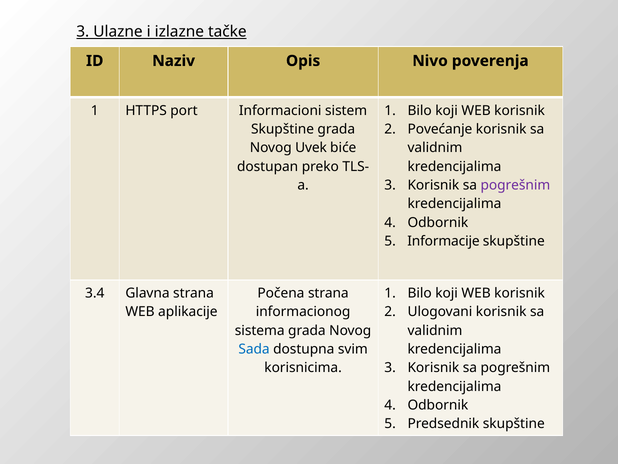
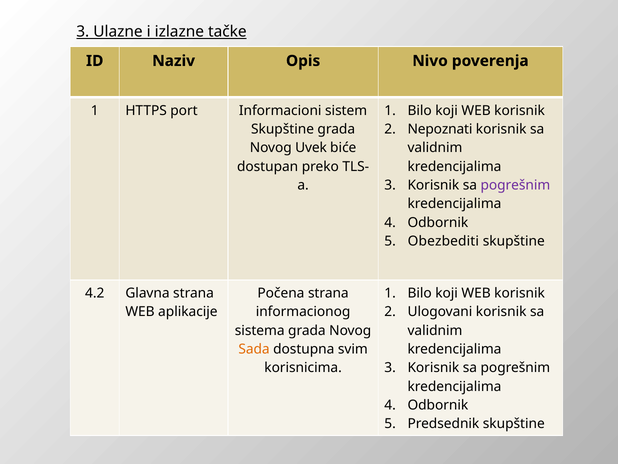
Povećanje: Povećanje -> Nepoznati
Informacije: Informacije -> Obezbediti
3.4: 3.4 -> 4.2
Sada colour: blue -> orange
